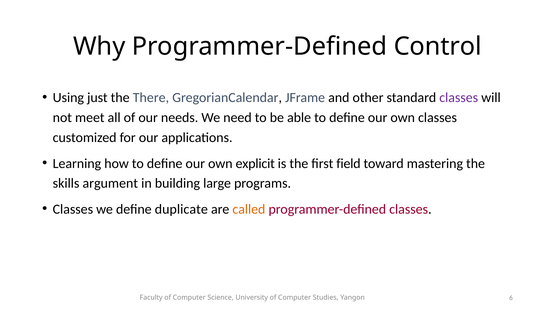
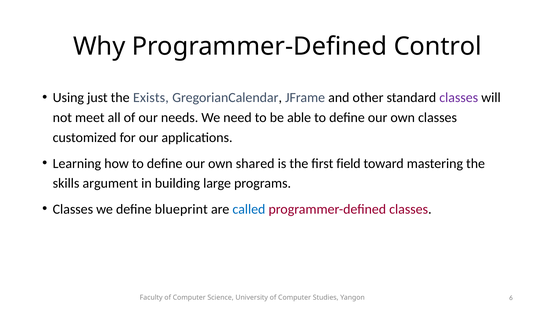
There: There -> Exists
explicit: explicit -> shared
duplicate: duplicate -> blueprint
called colour: orange -> blue
